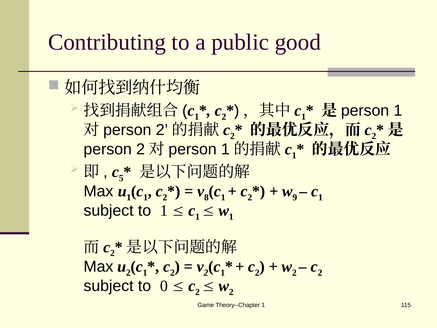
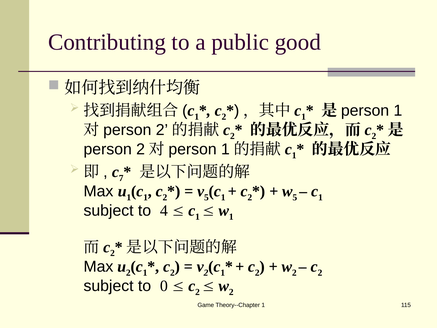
5: 5 -> 7
8 at (206, 197): 8 -> 5
9 at (295, 197): 9 -> 5
to 1: 1 -> 4
